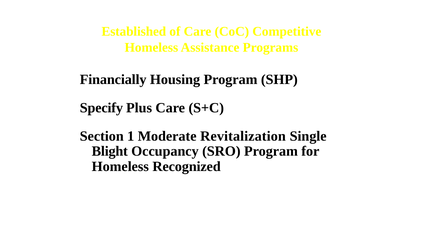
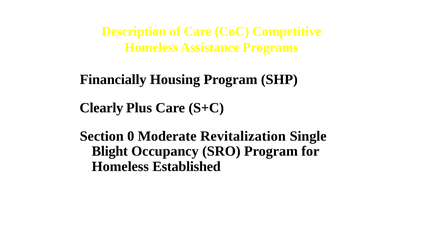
Established: Established -> Description
Specify: Specify -> Clearly
1: 1 -> 0
Recognized: Recognized -> Established
